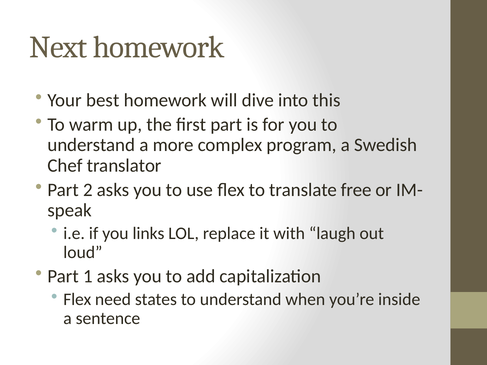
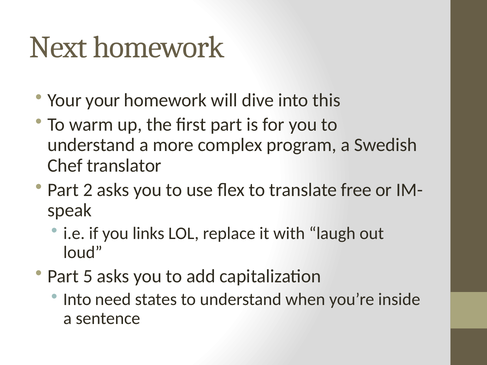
Your best: best -> your
1: 1 -> 5
Flex at (77, 300): Flex -> Into
